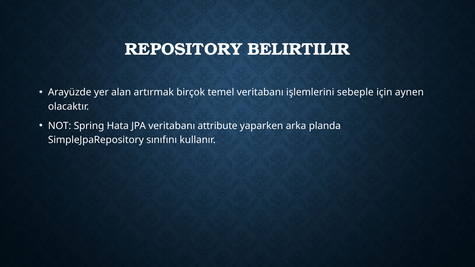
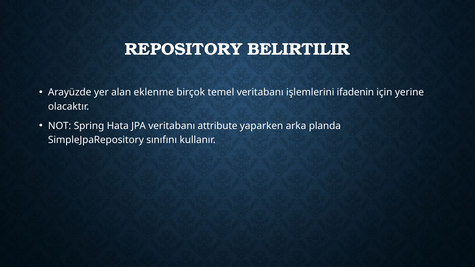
artırmak: artırmak -> eklenme
sebeple: sebeple -> ifadenin
aynen: aynen -> yerine
